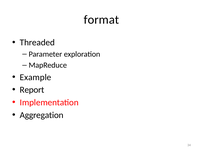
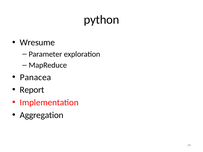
format: format -> python
Threaded: Threaded -> Wresume
Example: Example -> Panacea
